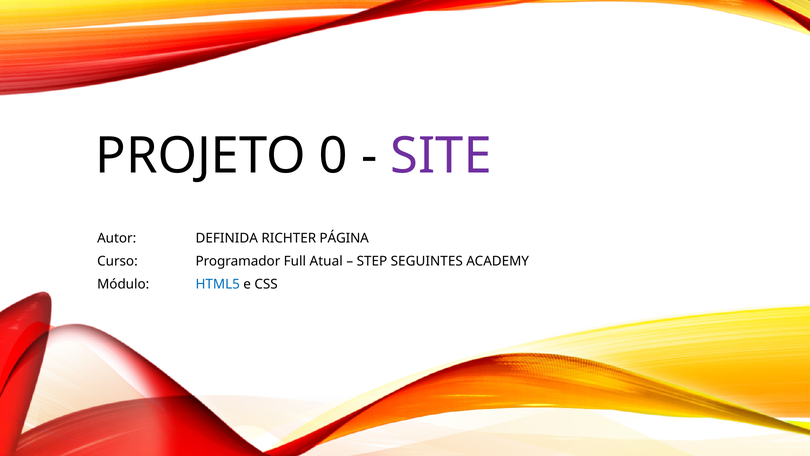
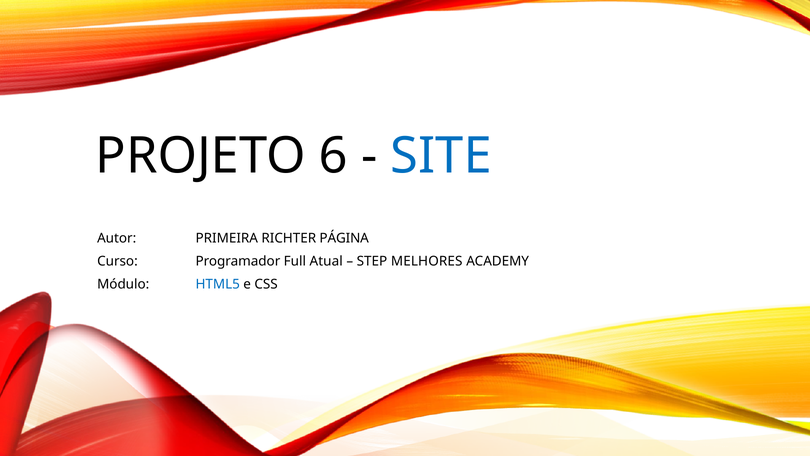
0: 0 -> 6
SITE colour: purple -> blue
DEFINIDA: DEFINIDA -> PRIMEIRA
SEGUINTES: SEGUINTES -> MELHORES
